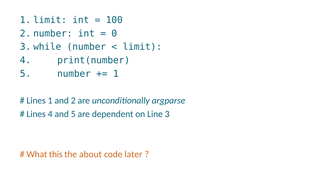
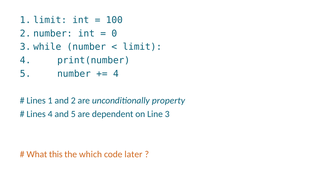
1 at (116, 73): 1 -> 4
argparse: argparse -> property
about: about -> which
